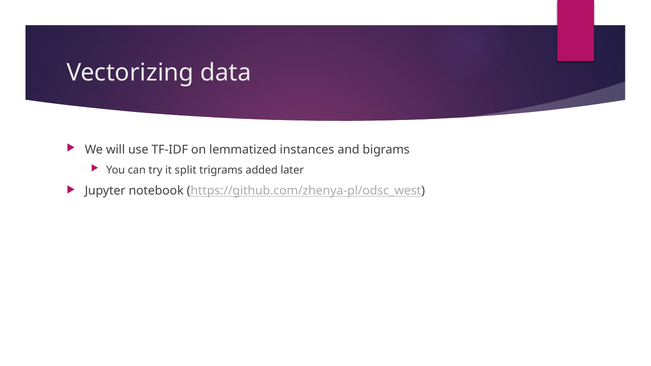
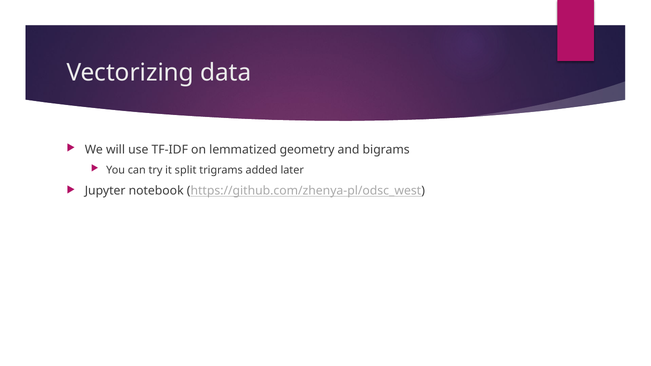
instances: instances -> geometry
